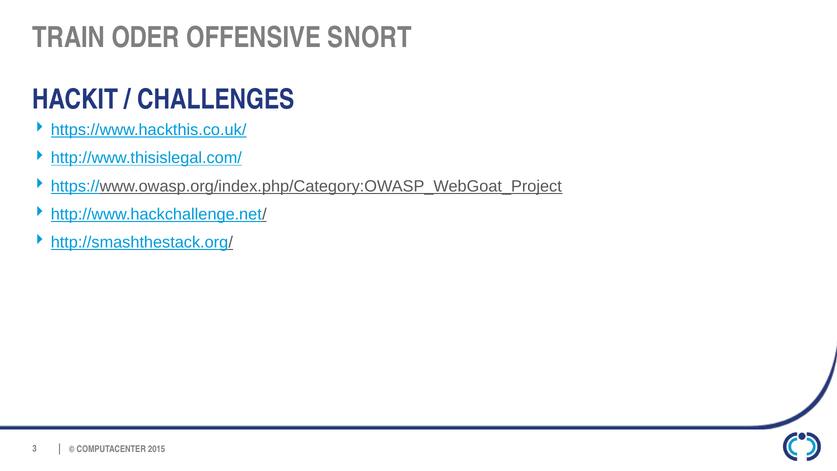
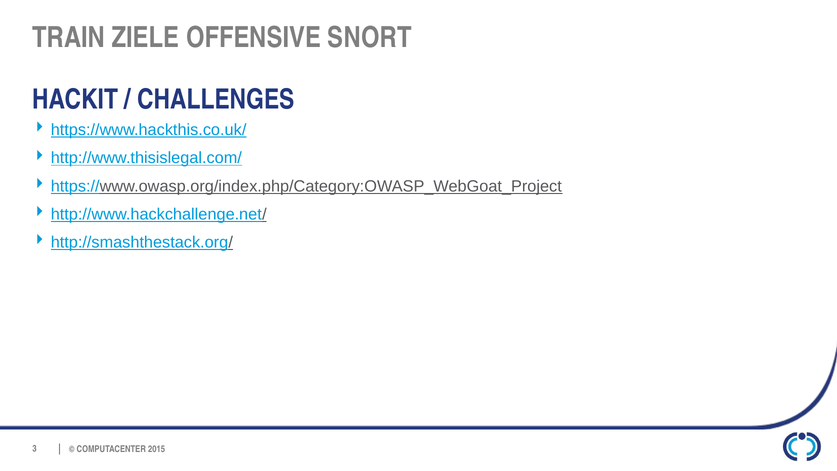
ODER: ODER -> ZIELE
